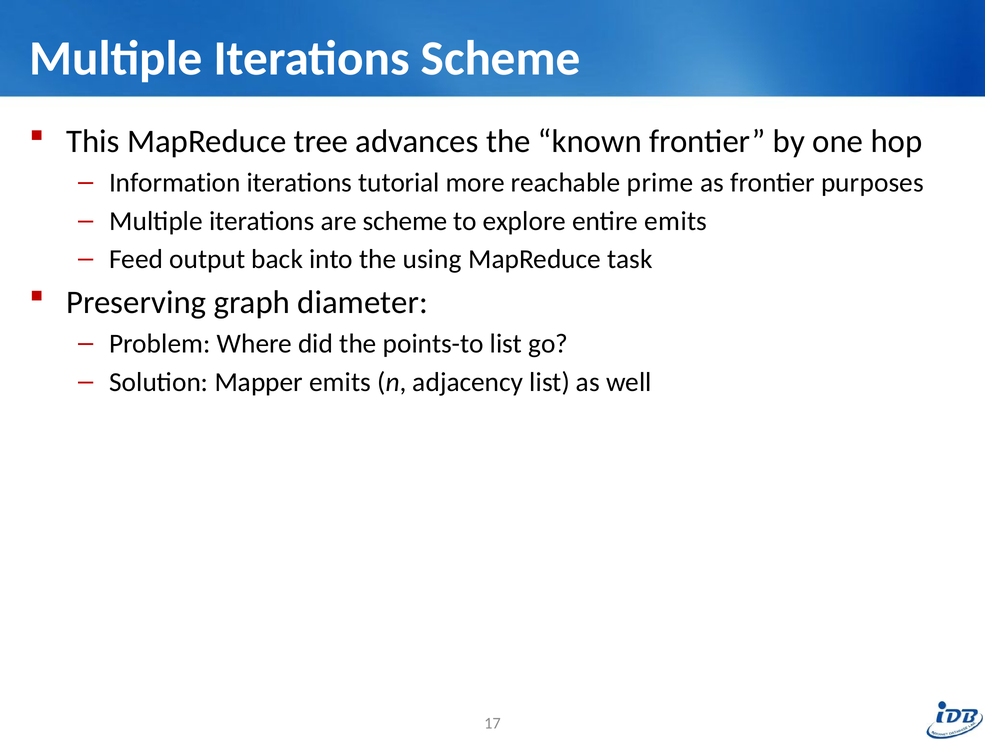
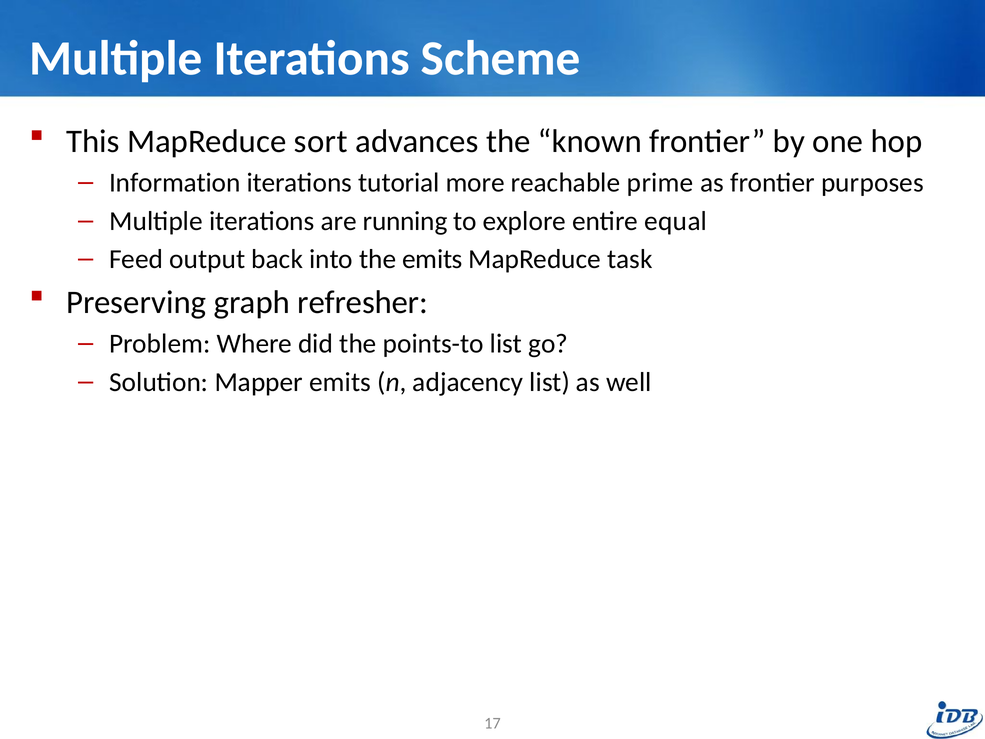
tree: tree -> sort
are scheme: scheme -> running
entire emits: emits -> equal
the using: using -> emits
diameter: diameter -> refresher
